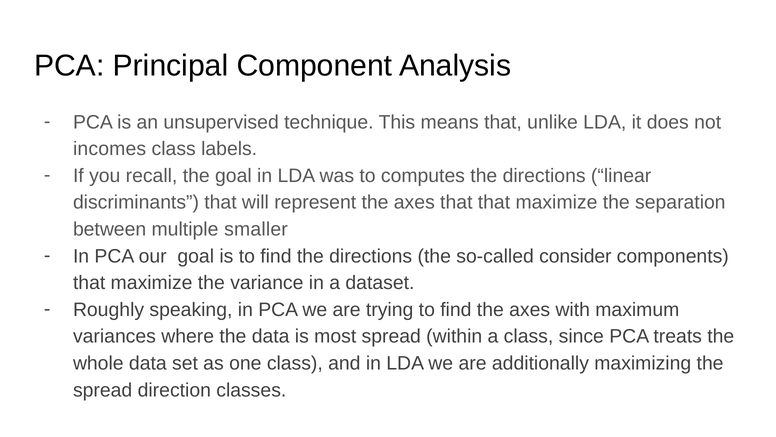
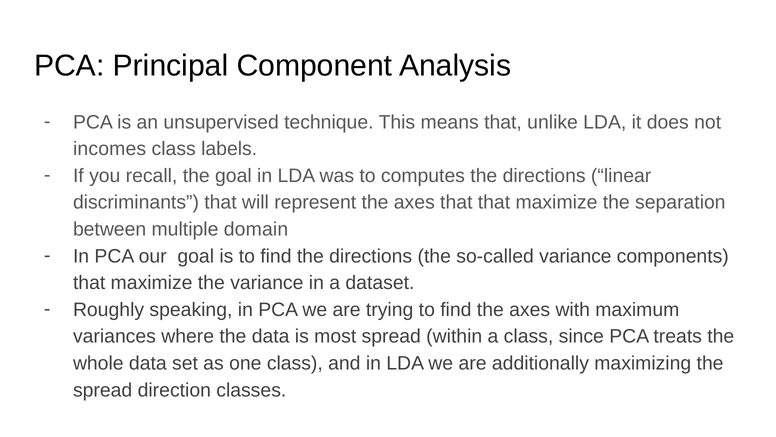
smaller: smaller -> domain
so-called consider: consider -> variance
